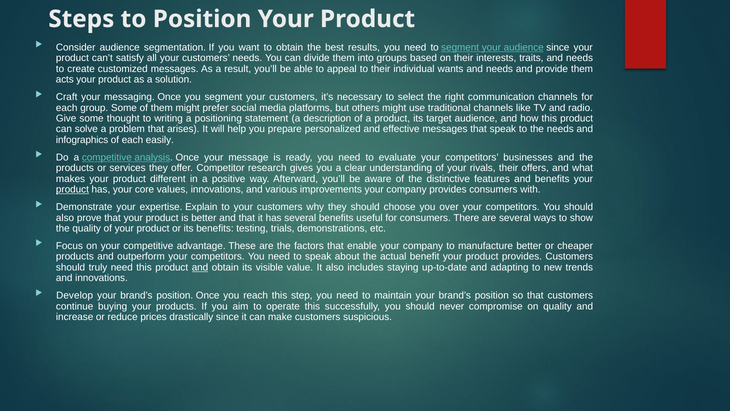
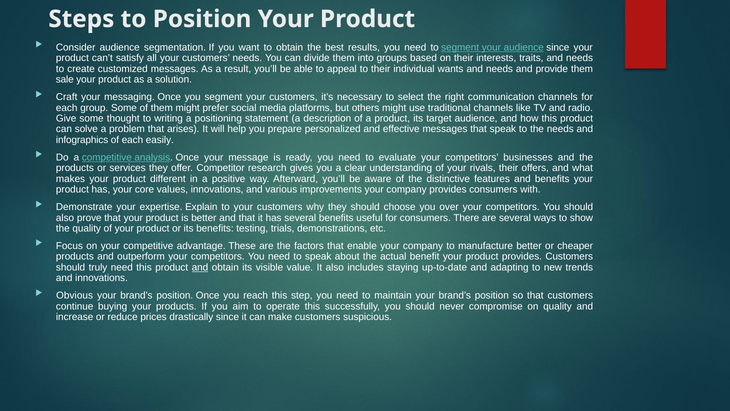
acts: acts -> sale
product at (72, 189) underline: present -> none
Develop: Develop -> Obvious
